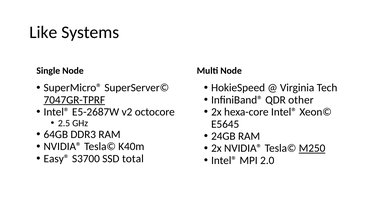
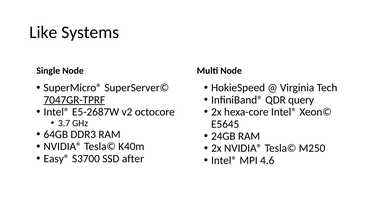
other: other -> query
2.5: 2.5 -> 3.7
M250 underline: present -> none
total: total -> after
2.0: 2.0 -> 4.6
